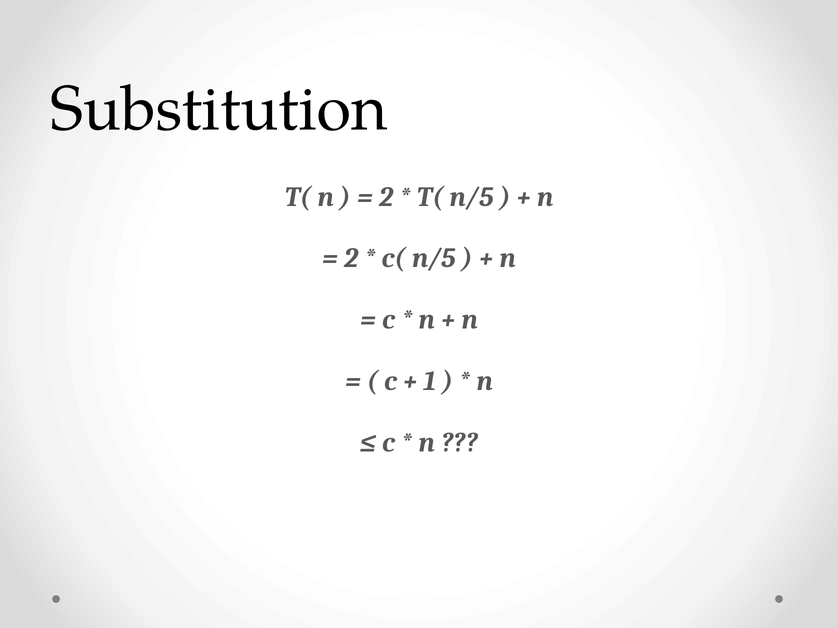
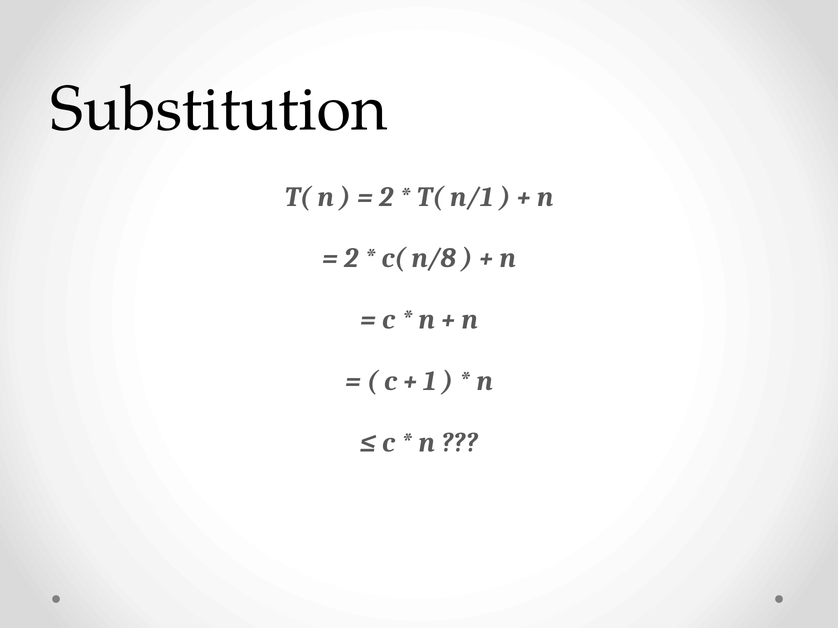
T( n/5: n/5 -> n/1
c( n/5: n/5 -> n/8
